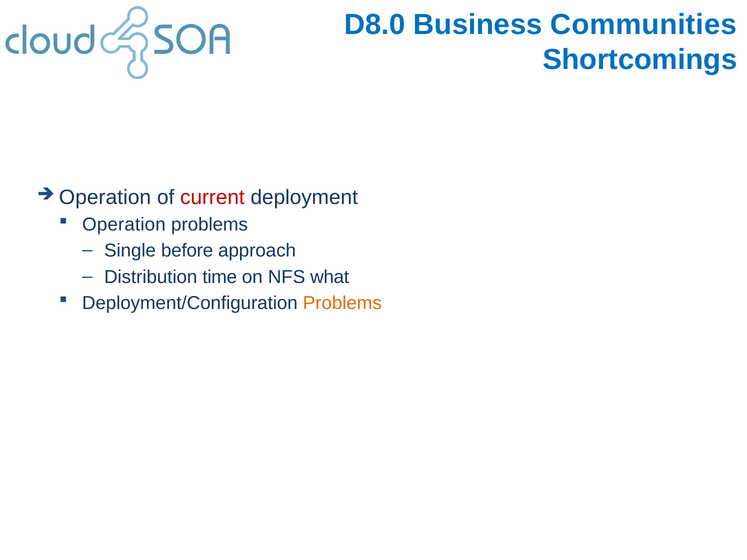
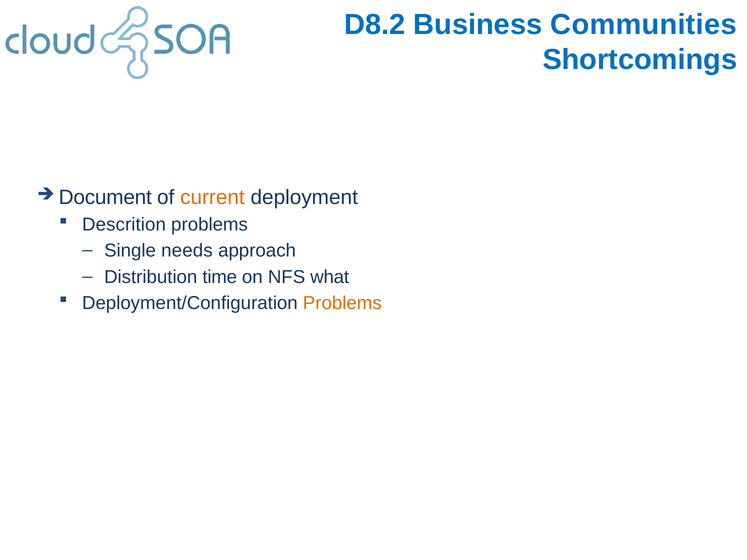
D8.0: D8.0 -> D8.2
Operation at (105, 198): Operation -> Document
current colour: red -> orange
Operation at (124, 225): Operation -> Descrition
before: before -> needs
